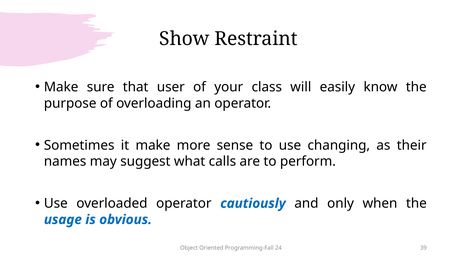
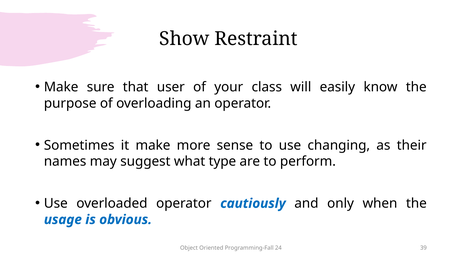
calls: calls -> type
